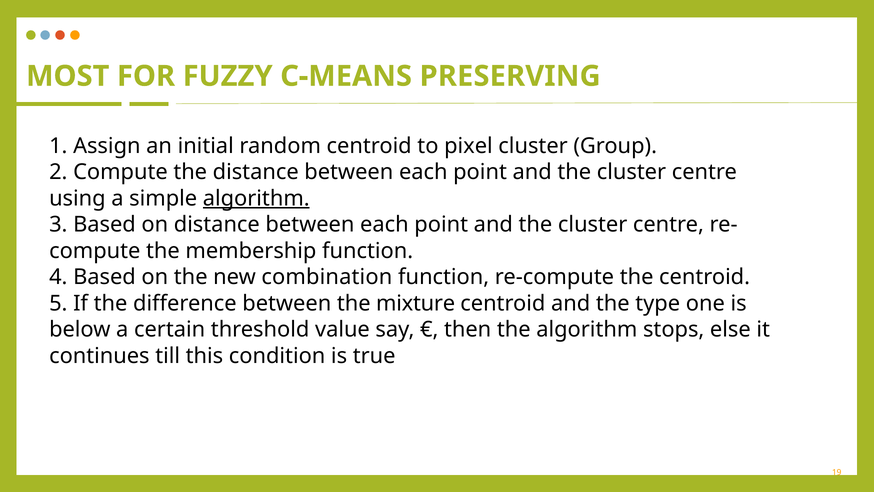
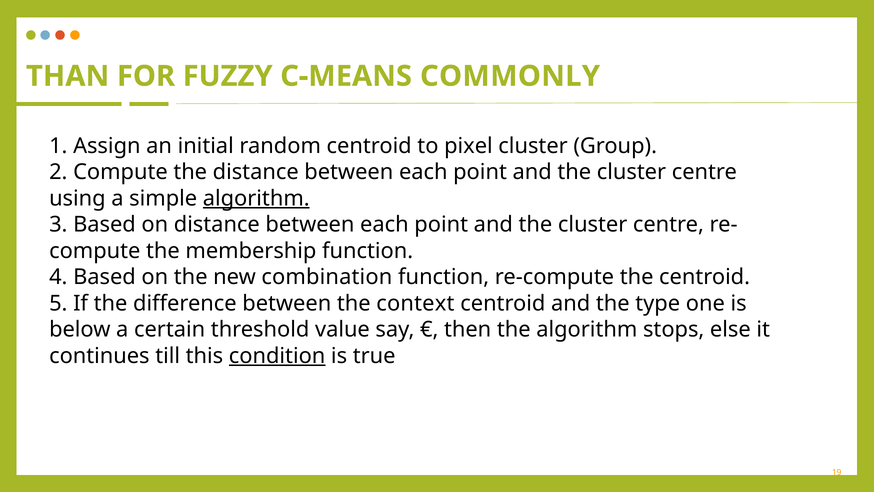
MOST: MOST -> THAN
PRESERVING: PRESERVING -> COMMONLY
mixture: mixture -> context
condition underline: none -> present
